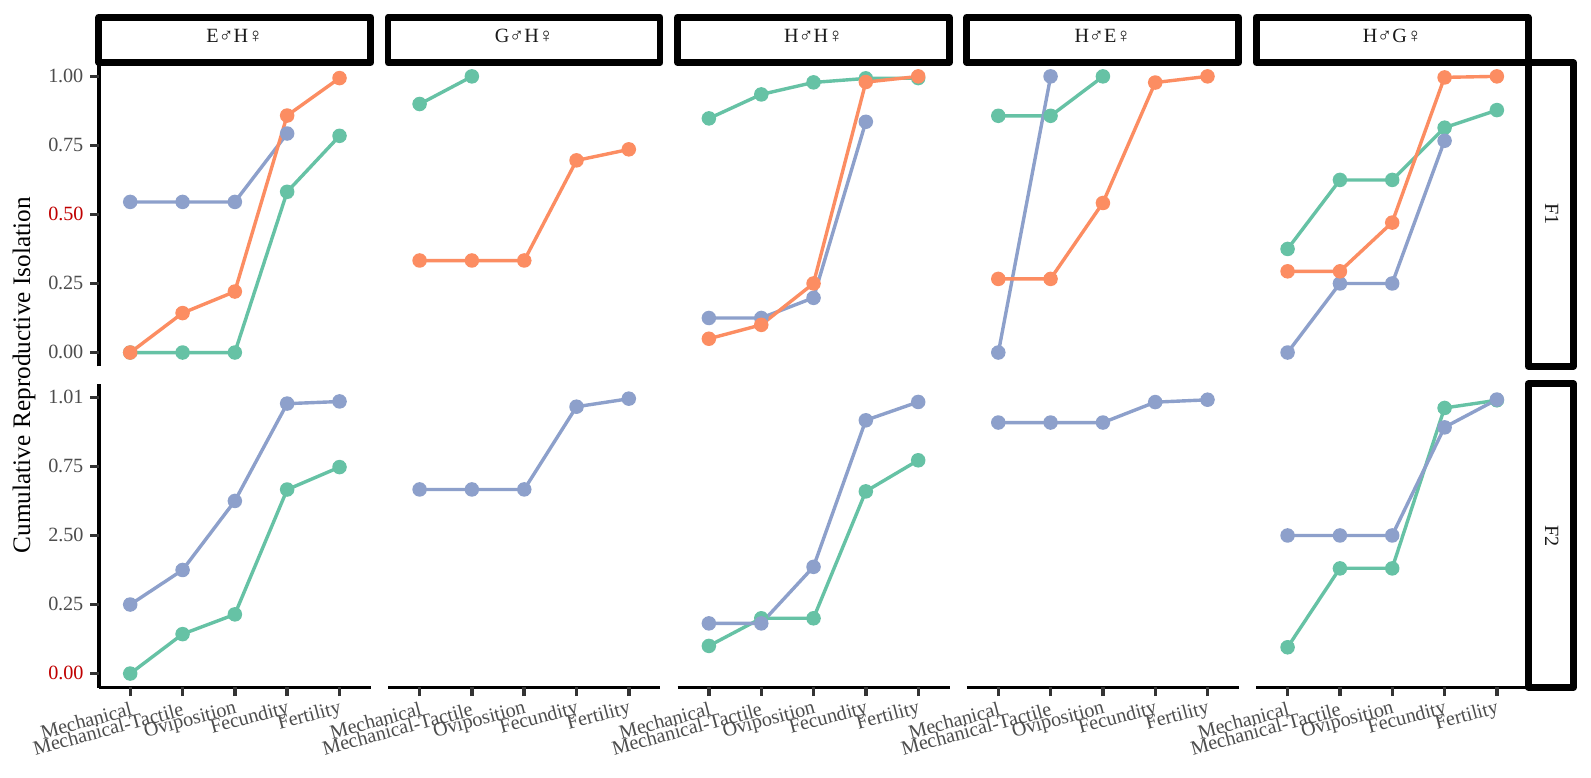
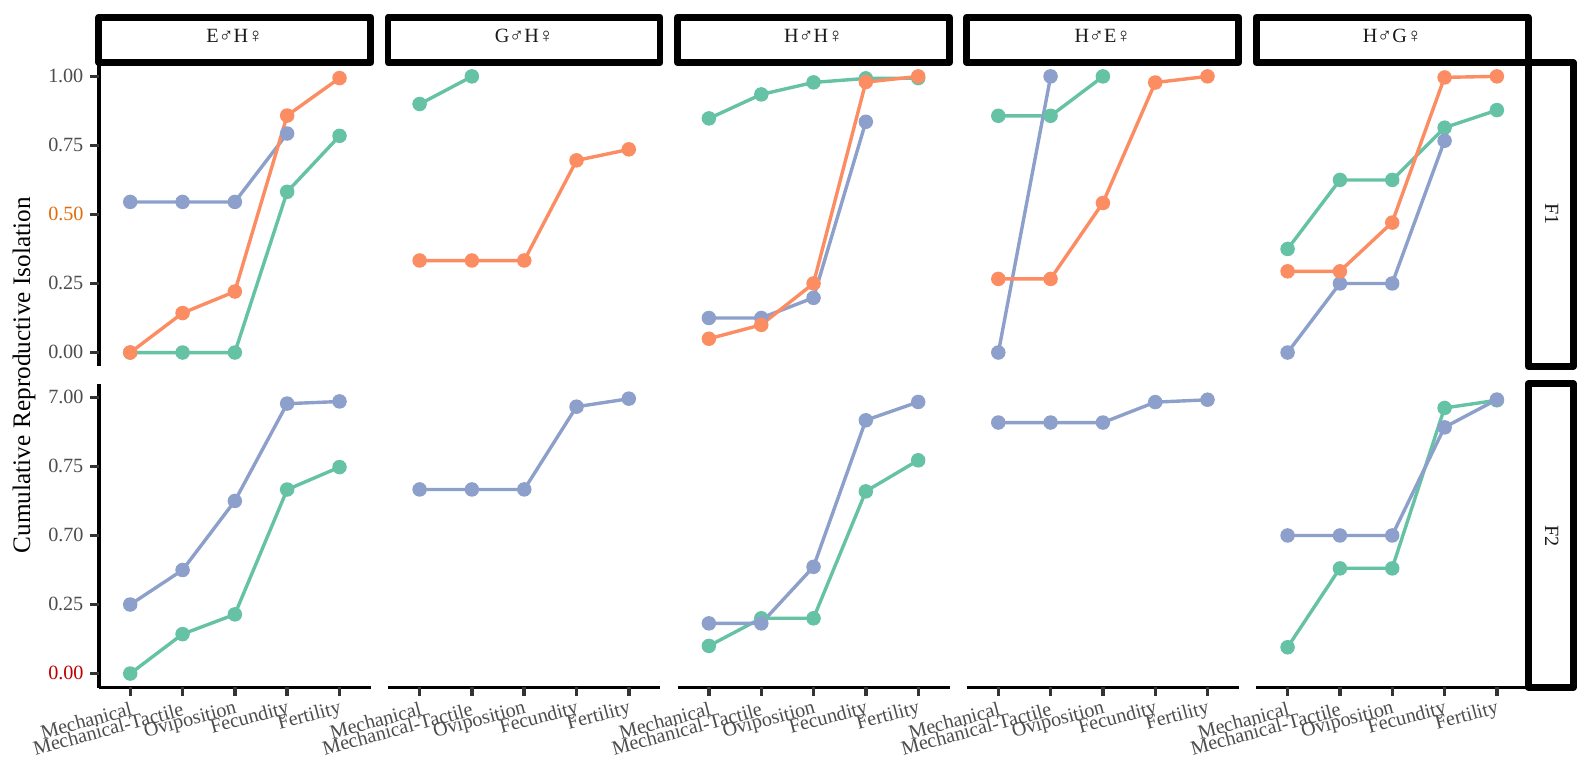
0.50 colour: red -> orange
1.01: 1.01 -> 7.00
2.50: 2.50 -> 0.70
